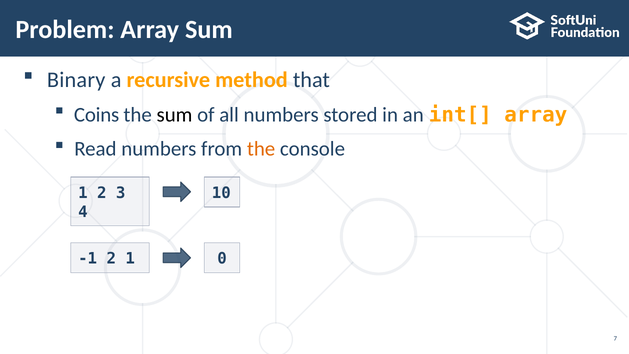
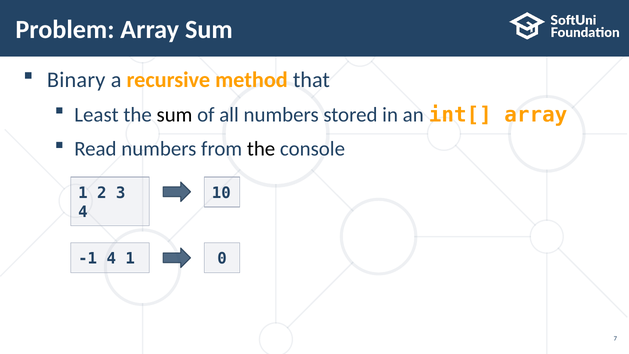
Coins: Coins -> Least
the at (261, 149) colour: orange -> black
-1 2: 2 -> 4
